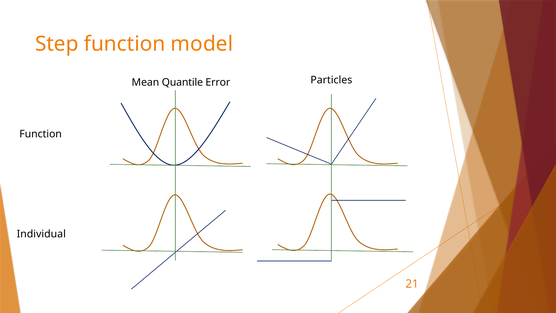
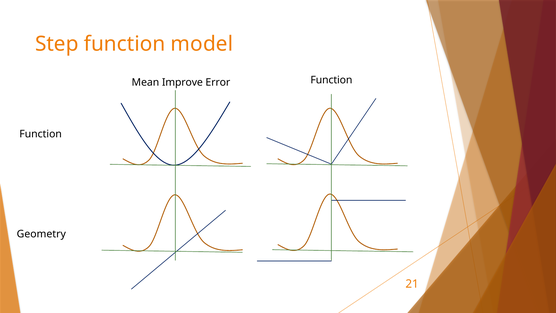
Quantile: Quantile -> Improve
Error Particles: Particles -> Function
Individual: Individual -> Geometry
